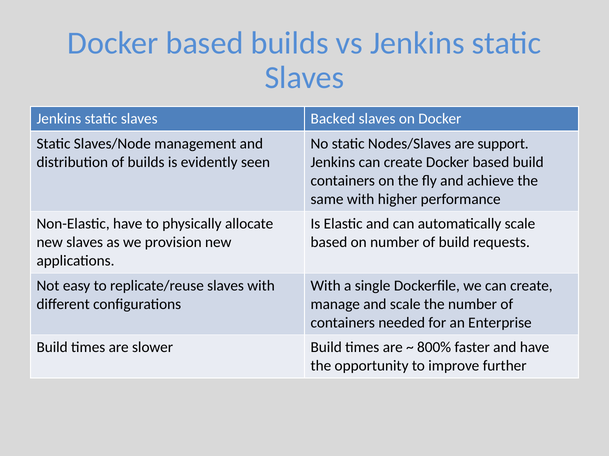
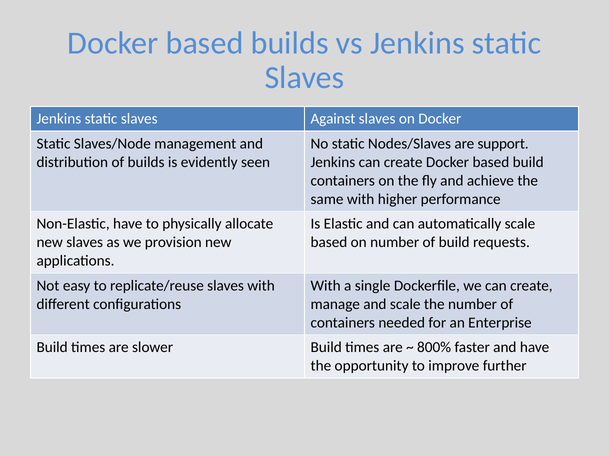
Backed: Backed -> Against
